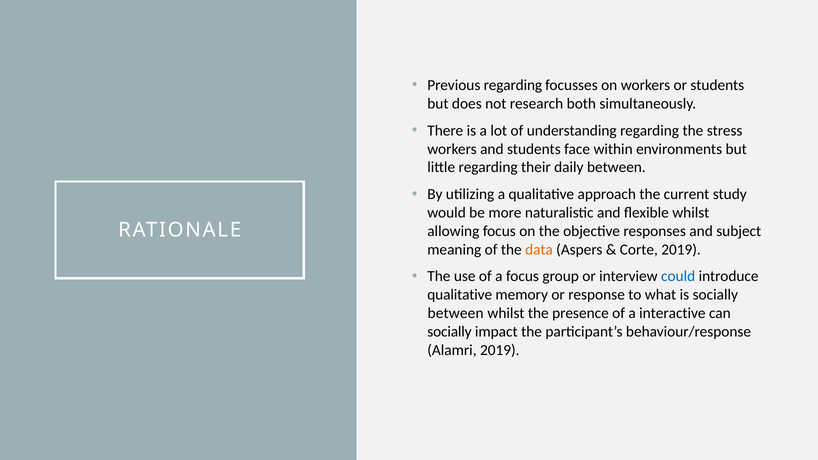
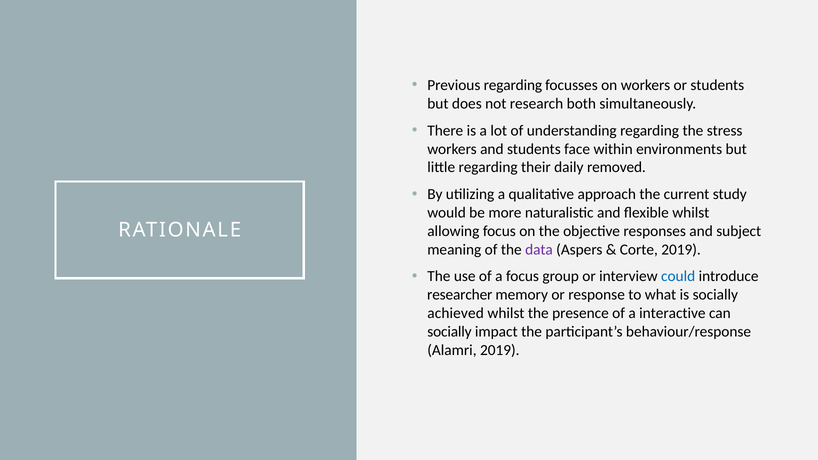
daily between: between -> removed
data colour: orange -> purple
qualitative at (460, 295): qualitative -> researcher
between at (456, 313): between -> achieved
